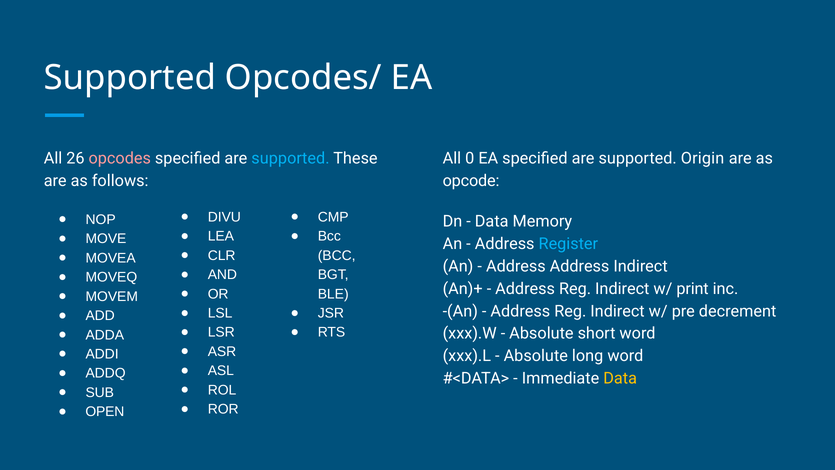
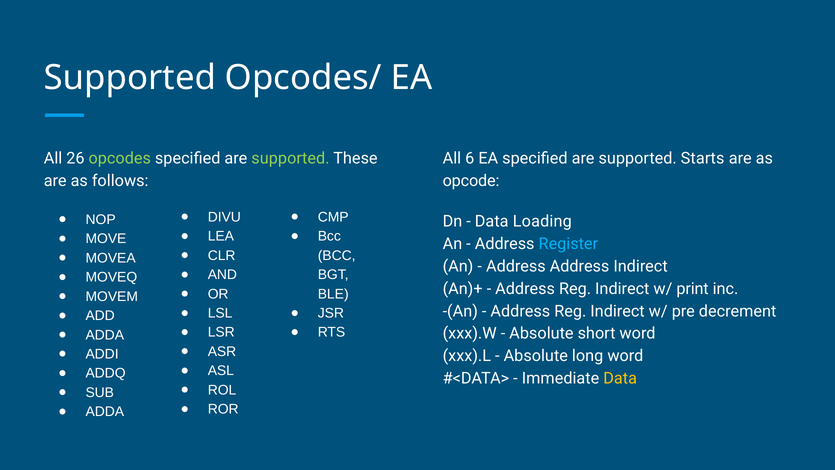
opcodes colour: pink -> light green
supported at (290, 158) colour: light blue -> light green
0: 0 -> 6
Origin: Origin -> Starts
Memory: Memory -> Loading
OPEN at (105, 411): OPEN -> ADDA
